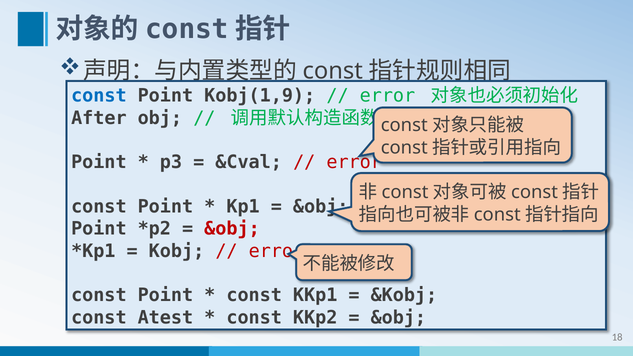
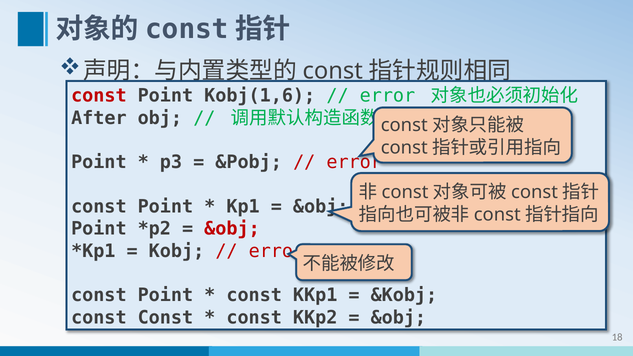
const at (99, 96) colour: blue -> red
Kobj(1,9: Kobj(1,9 -> Kobj(1,6
&Cval: &Cval -> &Pobj
const Atest: Atest -> Const
